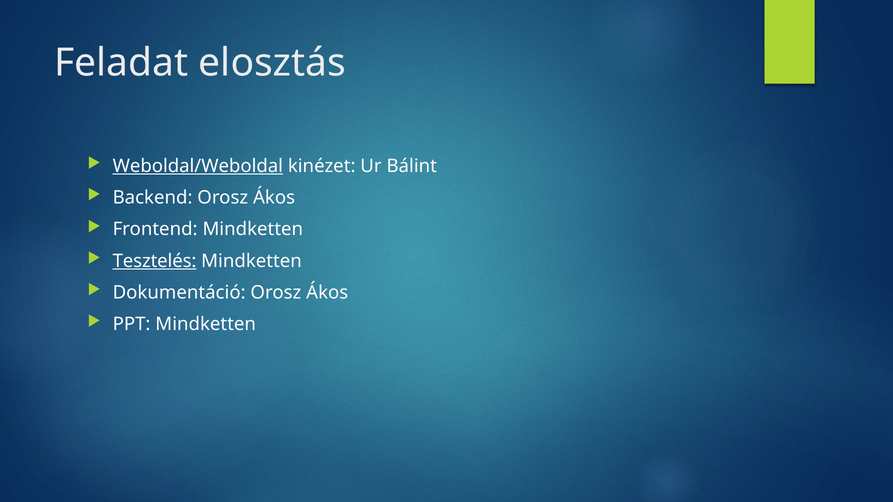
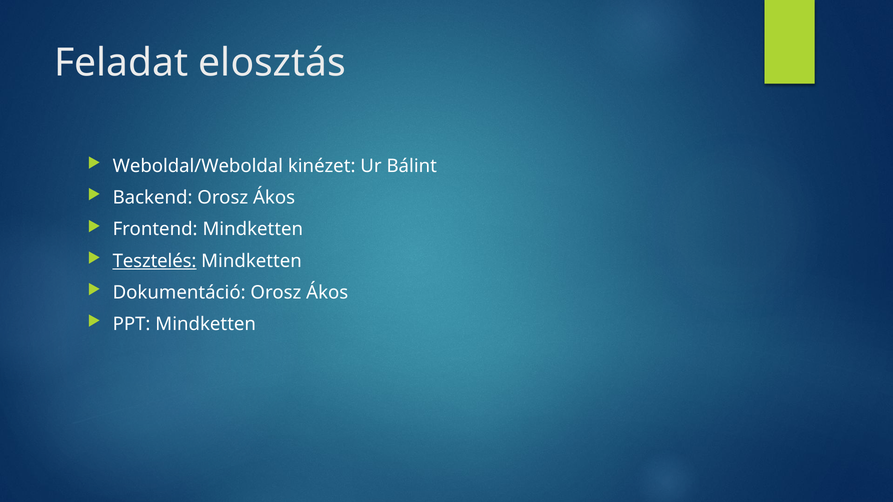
Weboldal/Weboldal underline: present -> none
